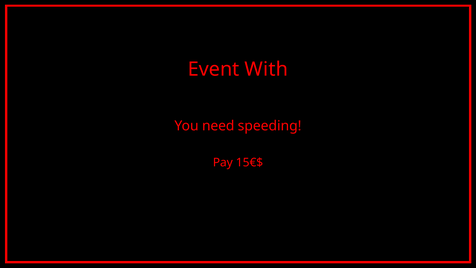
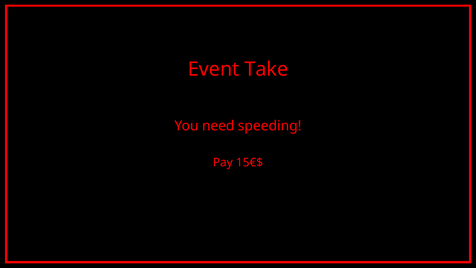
With: With -> Take
